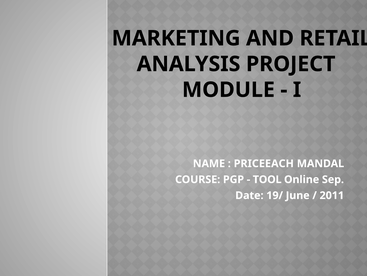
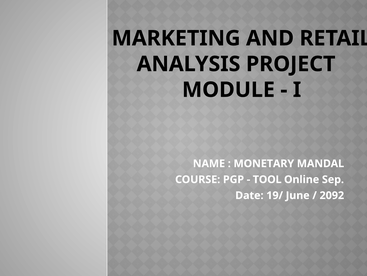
PRICEEACH: PRICEEACH -> MONETARY
2011: 2011 -> 2092
